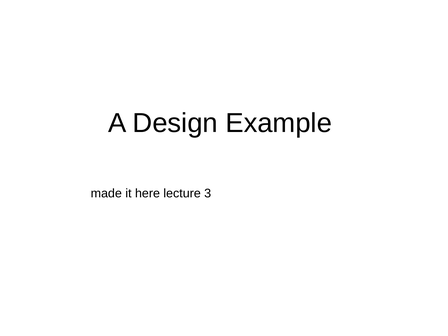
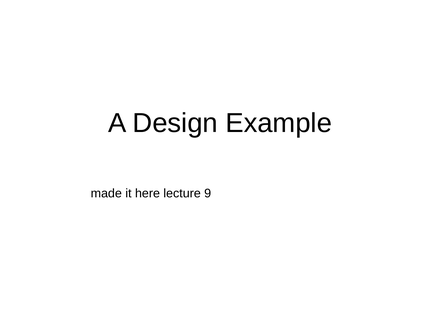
3: 3 -> 9
